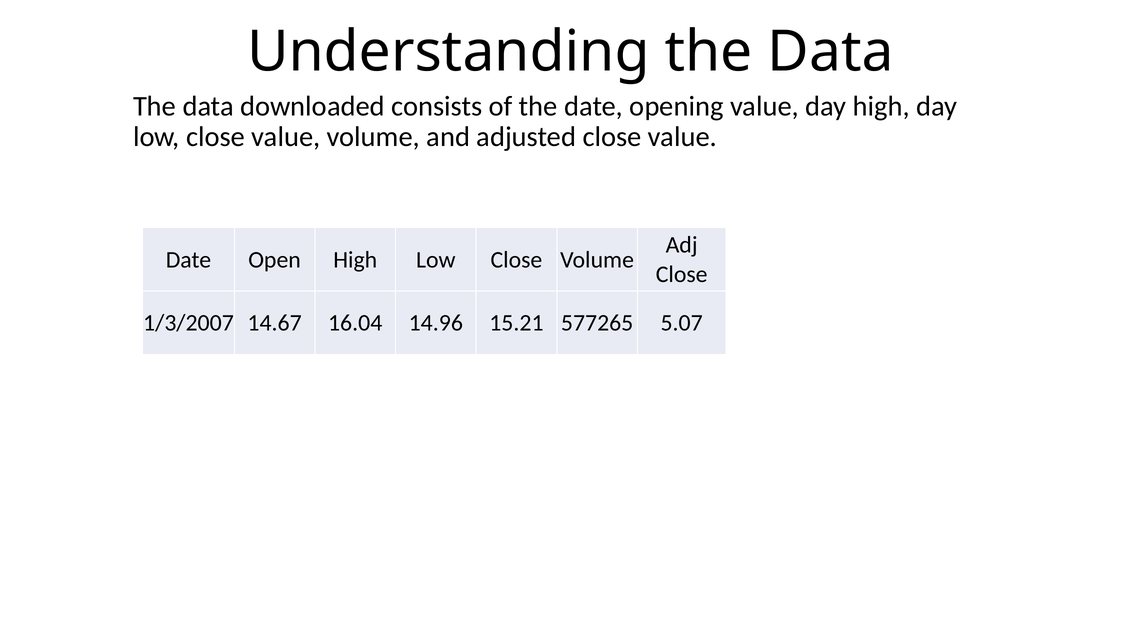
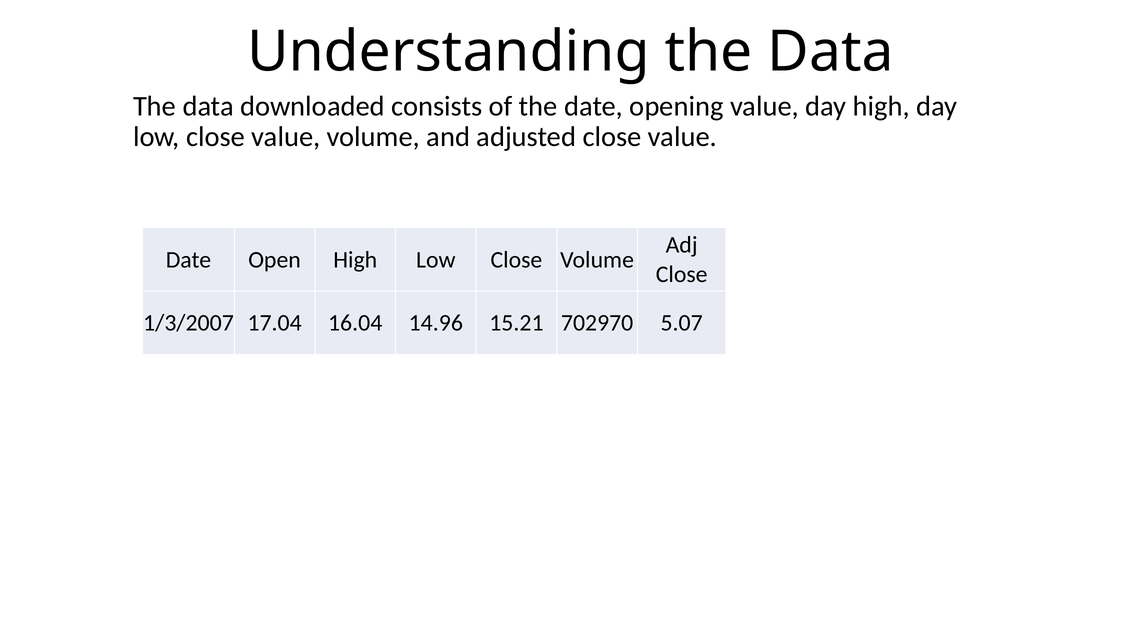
14.67: 14.67 -> 17.04
577265: 577265 -> 702970
